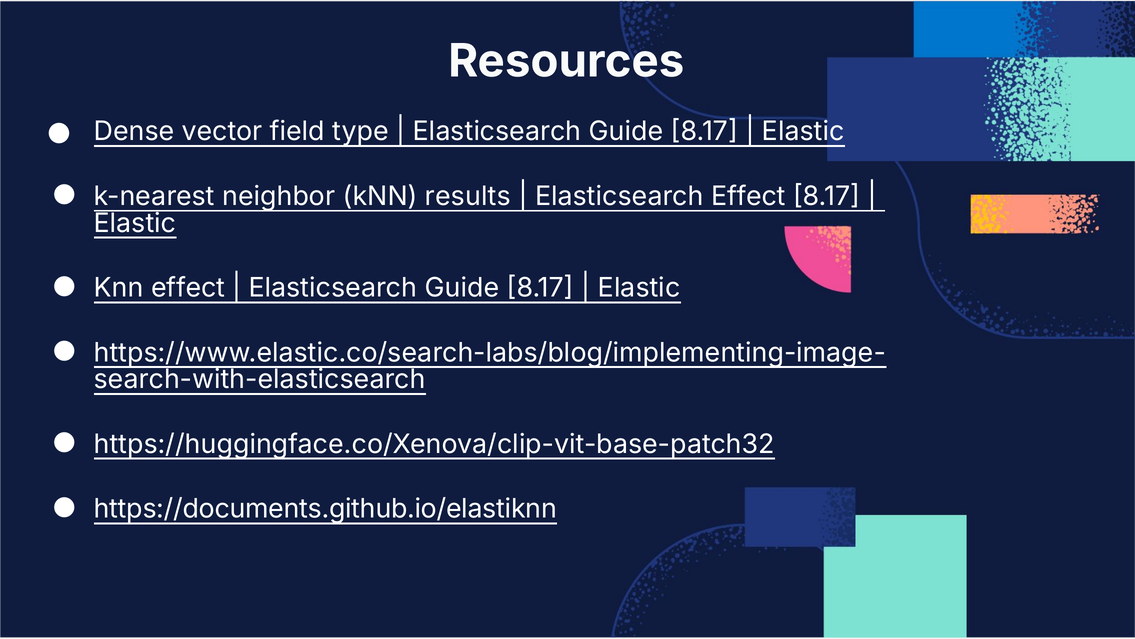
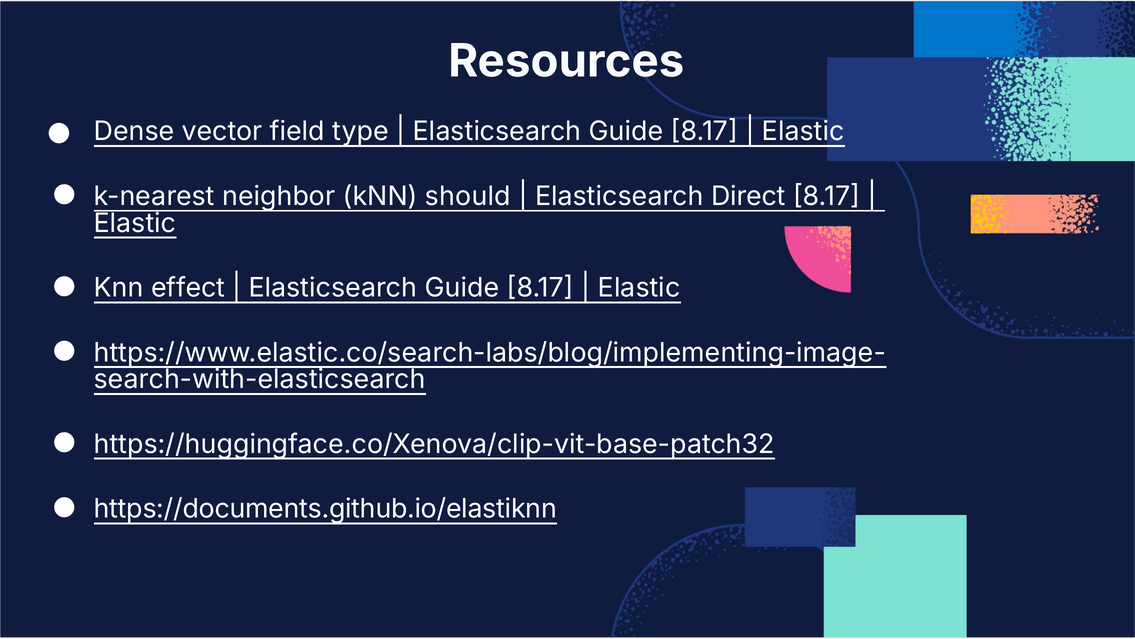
results: results -> should
Elasticsearch Effect: Effect -> Direct
